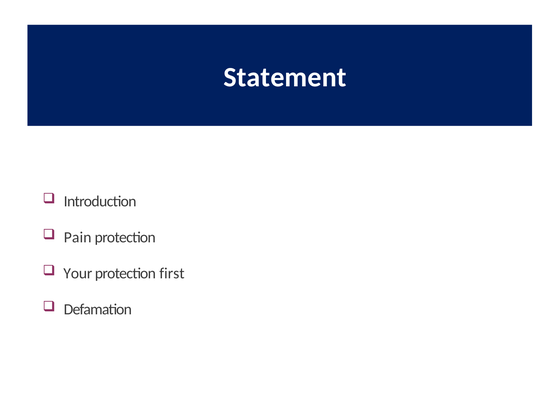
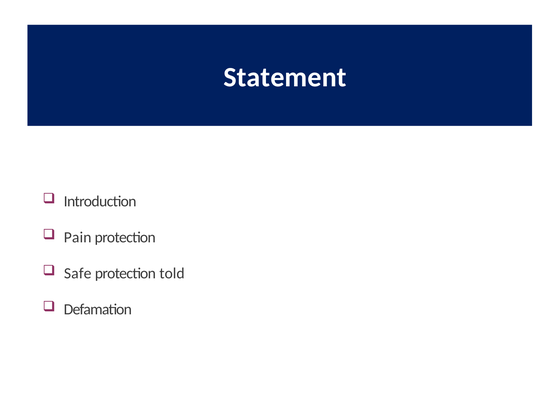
Your: Your -> Safe
first: first -> told
